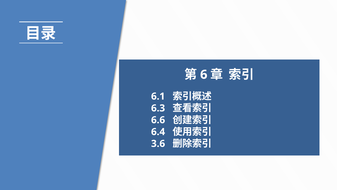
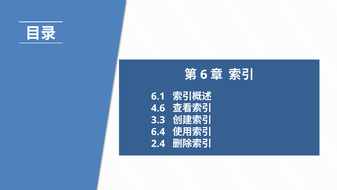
6.3: 6.3 -> 4.6
6.6: 6.6 -> 3.3
3.6: 3.6 -> 2.4
